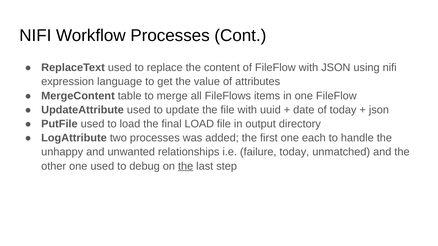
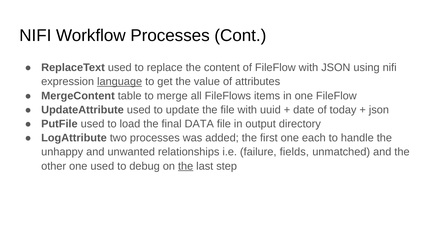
language underline: none -> present
final LOAD: LOAD -> DATA
failure today: today -> fields
